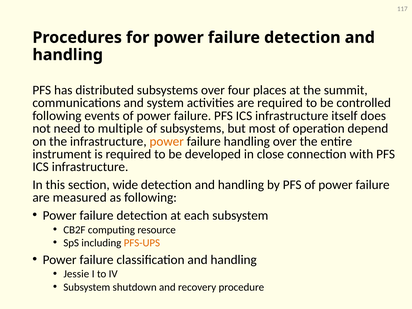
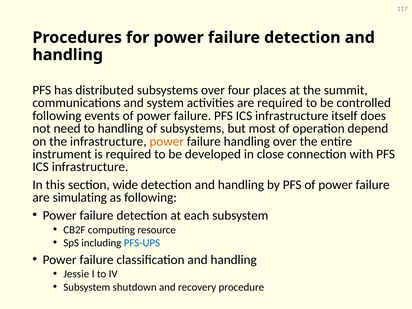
to multiple: multiple -> handling
measured: measured -> simulating
PFS-UPS colour: orange -> blue
